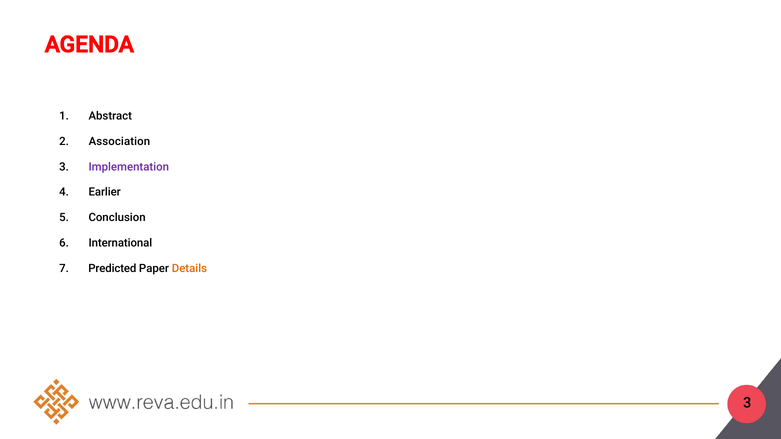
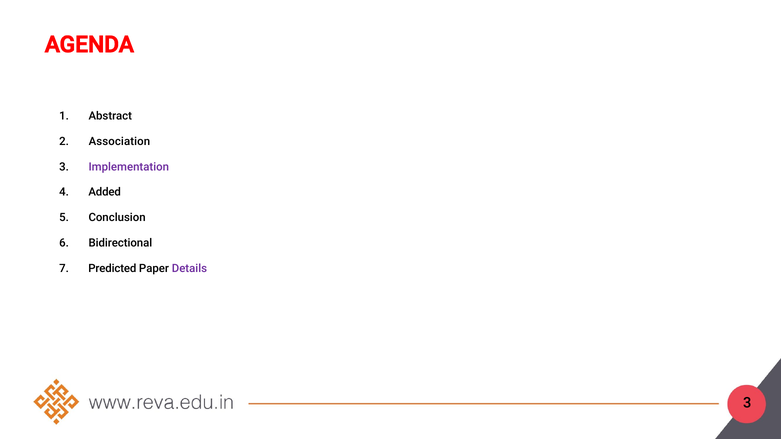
Earlier: Earlier -> Added
International: International -> Bidirectional
Details colour: orange -> purple
